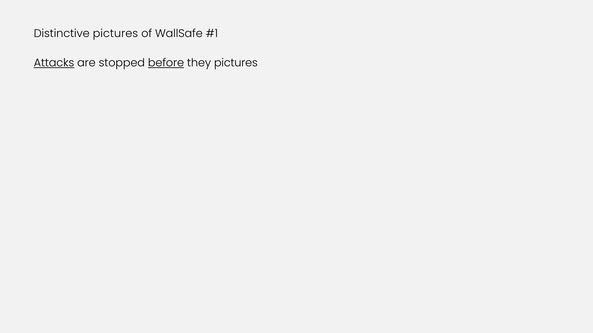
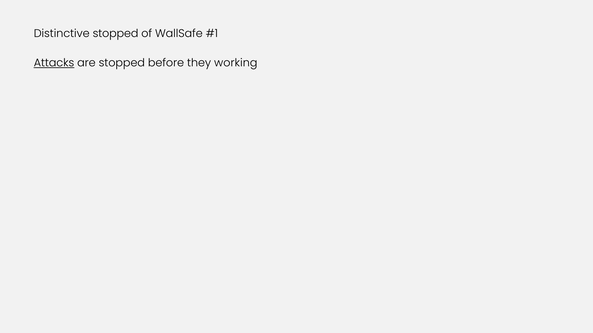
Distinctive pictures: pictures -> stopped
before underline: present -> none
they pictures: pictures -> working
